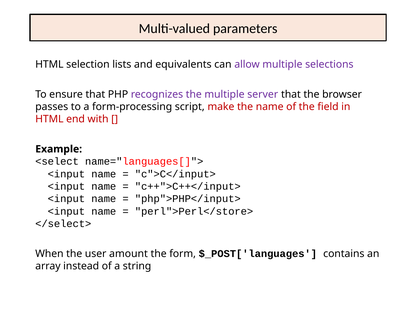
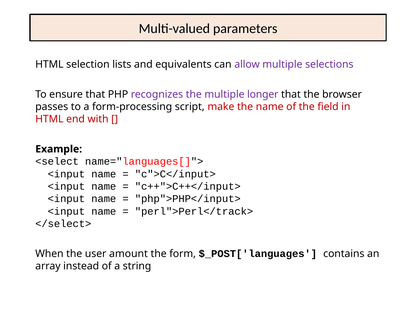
server: server -> longer
perl">Perl</store>: perl">Perl</store> -> perl">Perl</track>
